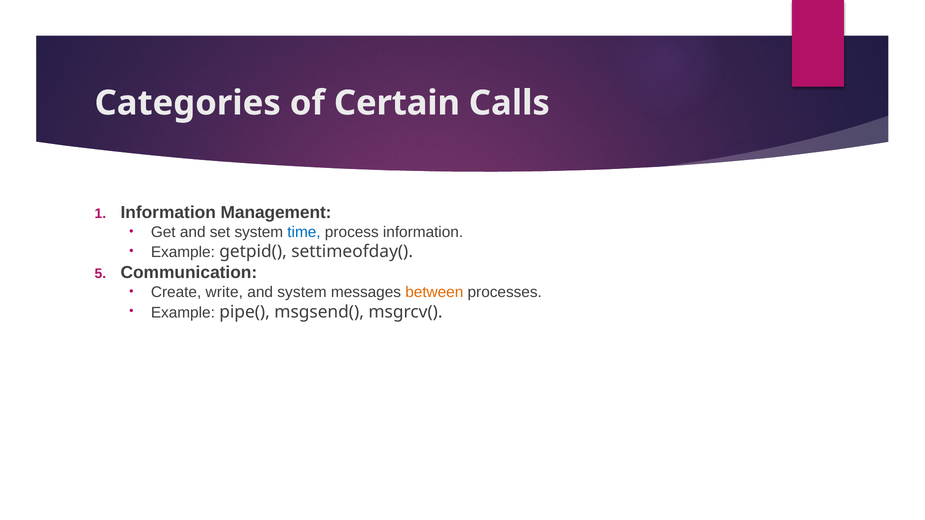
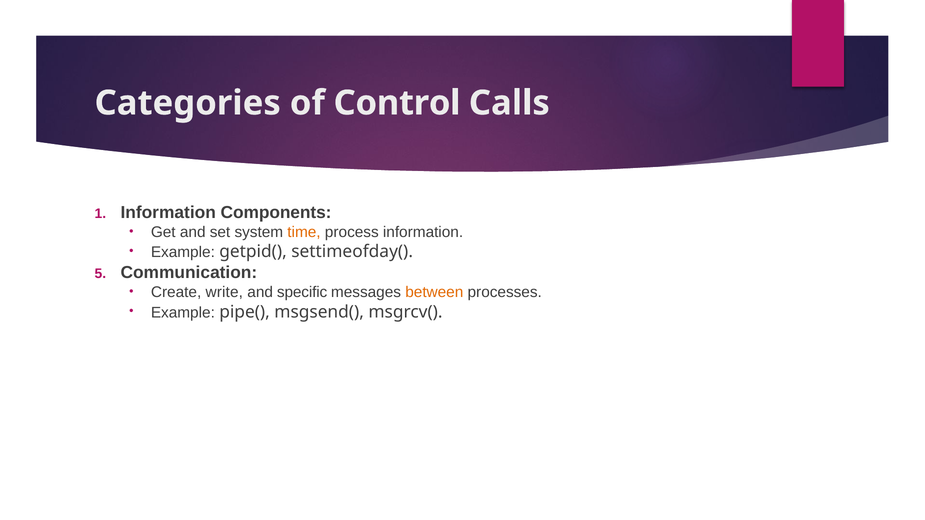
Certain: Certain -> Control
Management: Management -> Components
time colour: blue -> orange
and system: system -> specific
